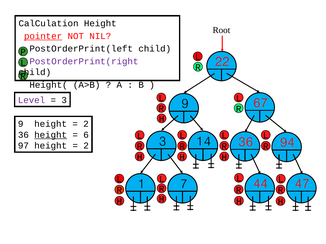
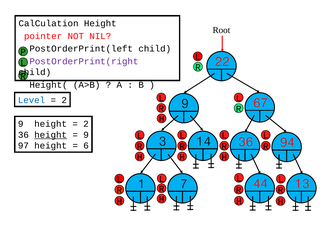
pointer underline: present -> none
Level colour: purple -> blue
3 at (64, 100): 3 -> 2
6 at (86, 135): 6 -> 9
2 at (86, 146): 2 -> 6
47: 47 -> 13
